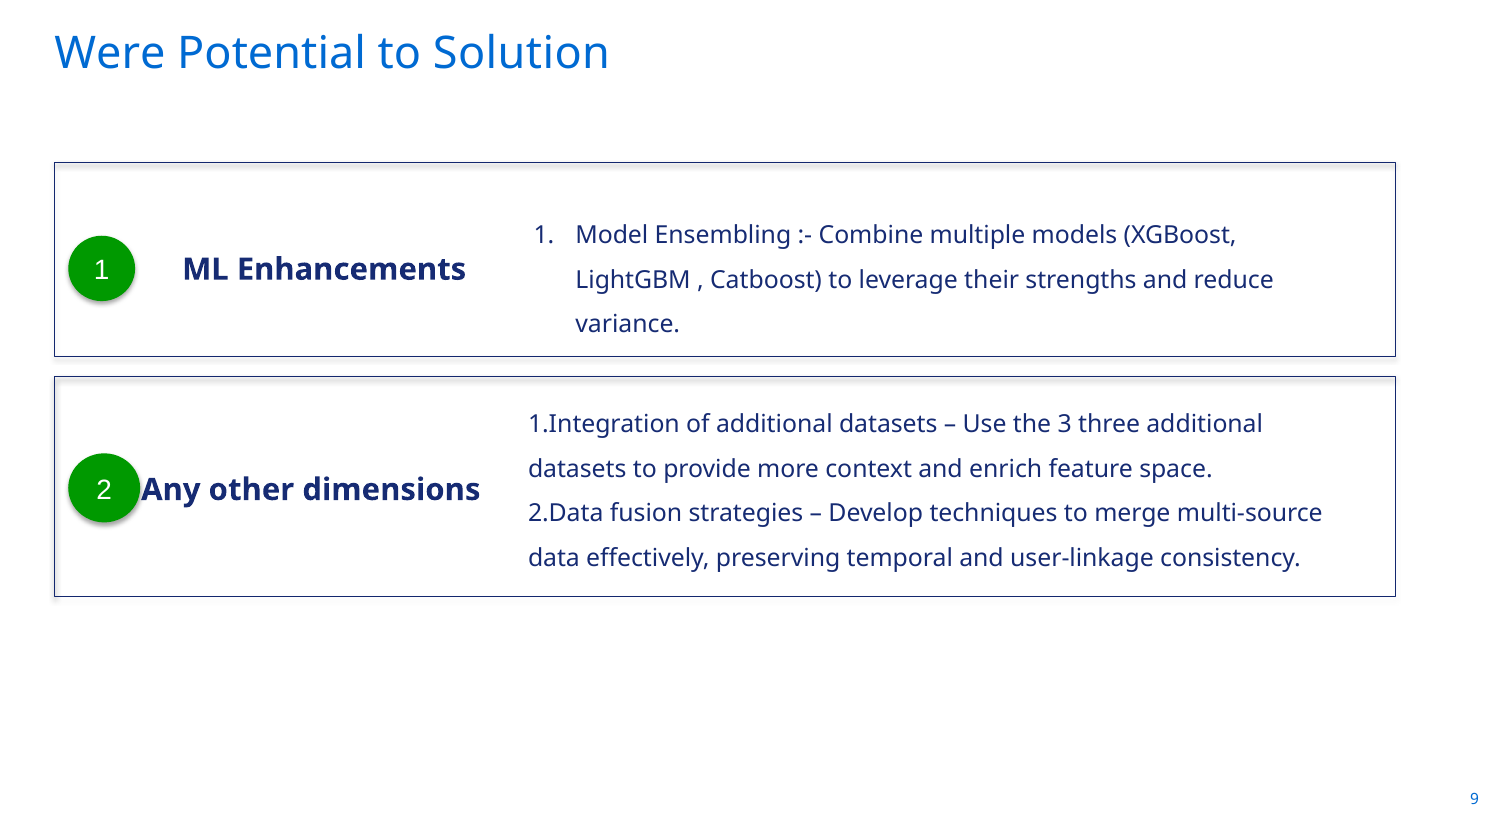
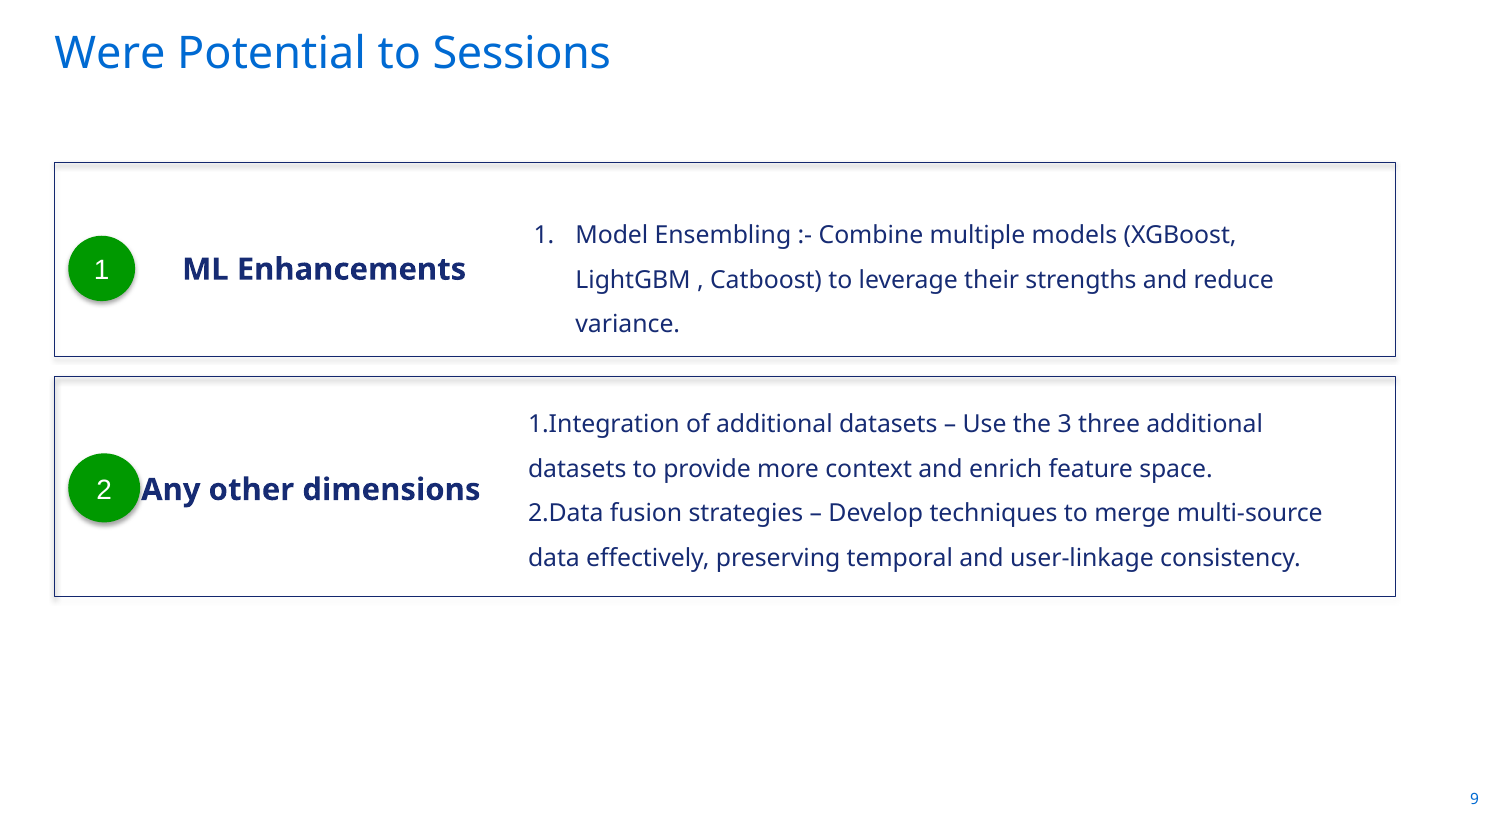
Solution: Solution -> Sessions
